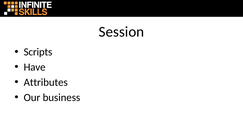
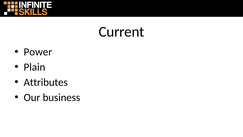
Session: Session -> Current
Scripts: Scripts -> Power
Have: Have -> Plain
